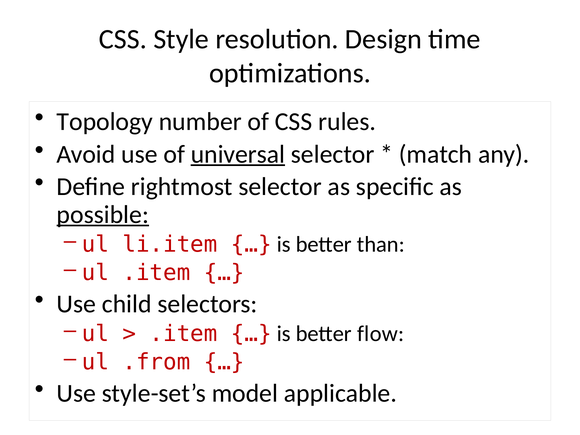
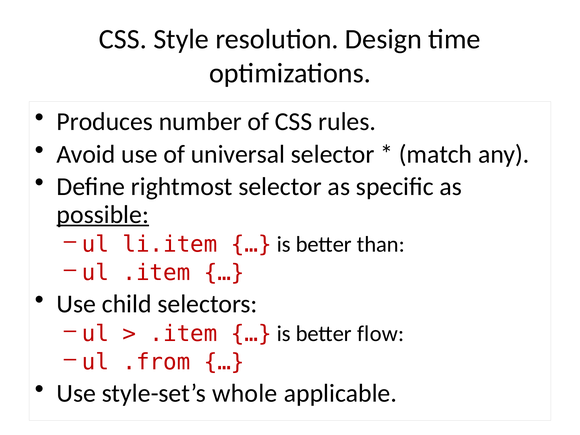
Topology: Topology -> Produces
universal underline: present -> none
model: model -> whole
